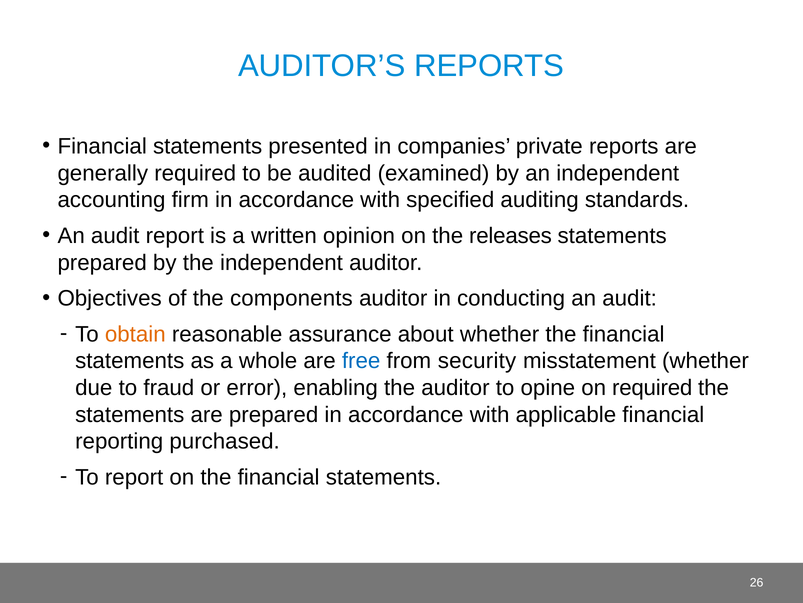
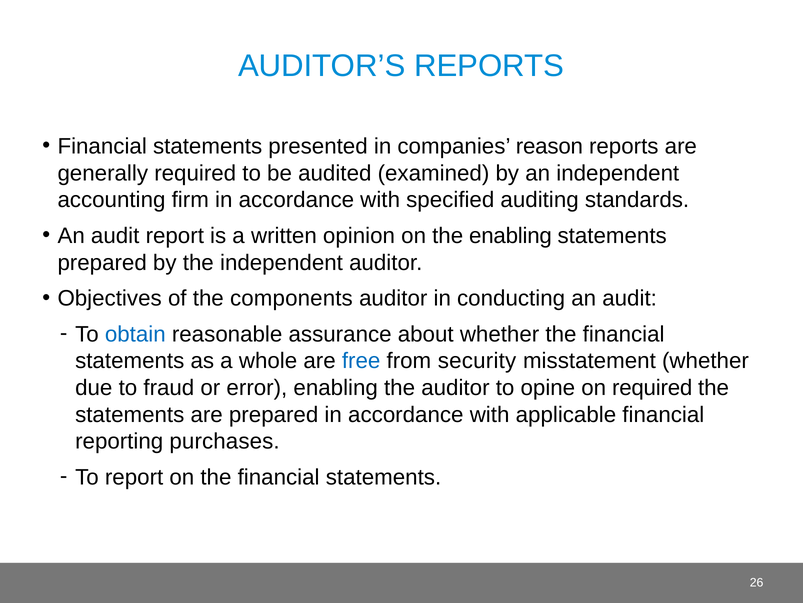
private: private -> reason
the releases: releases -> enabling
obtain colour: orange -> blue
purchased: purchased -> purchases
